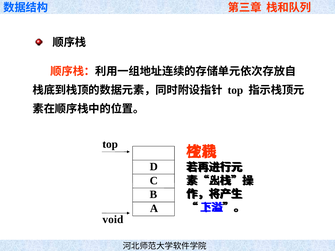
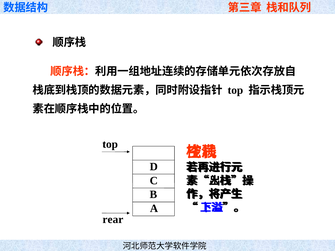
void: void -> rear
